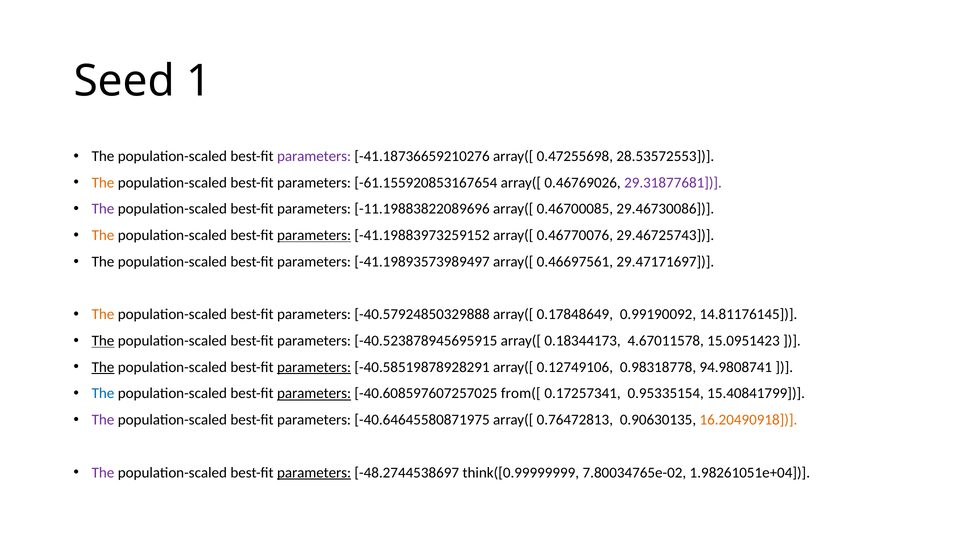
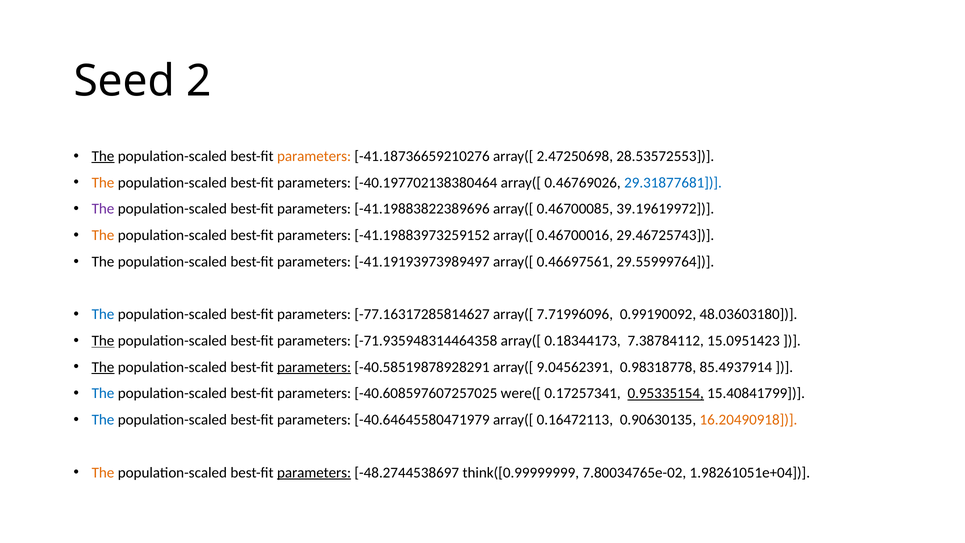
1: 1 -> 2
The at (103, 156) underline: none -> present
parameters at (314, 156) colour: purple -> orange
0.47255698: 0.47255698 -> 2.47250698
-61.155920853167654: -61.155920853167654 -> -40.197702138380464
29.31877681 colour: purple -> blue
-11.19883822089696: -11.19883822089696 -> -41.19883822389696
29.46730086: 29.46730086 -> 39.19619972
parameters at (314, 235) underline: present -> none
0.46770076: 0.46770076 -> 0.46700016
-41.19893573989497: -41.19893573989497 -> -41.19193973989497
29.47171697: 29.47171697 -> 29.55999764
The at (103, 314) colour: orange -> blue
-40.57924850329888: -40.57924850329888 -> -77.16317285814627
0.17848649: 0.17848649 -> 7.71996096
14.81176145: 14.81176145 -> 48.03603180
-40.523878945695915: -40.523878945695915 -> -71.935948314464358
4.67011578: 4.67011578 -> 7.38784112
0.12749106: 0.12749106 -> 9.04562391
94.9808741: 94.9808741 -> 85.4937914
parameters at (314, 393) underline: present -> none
from([: from([ -> were([
0.95335154 underline: none -> present
The at (103, 420) colour: purple -> blue
-40.64645580871975: -40.64645580871975 -> -40.64645580471979
0.76472813: 0.76472813 -> 0.16472113
The at (103, 472) colour: purple -> orange
